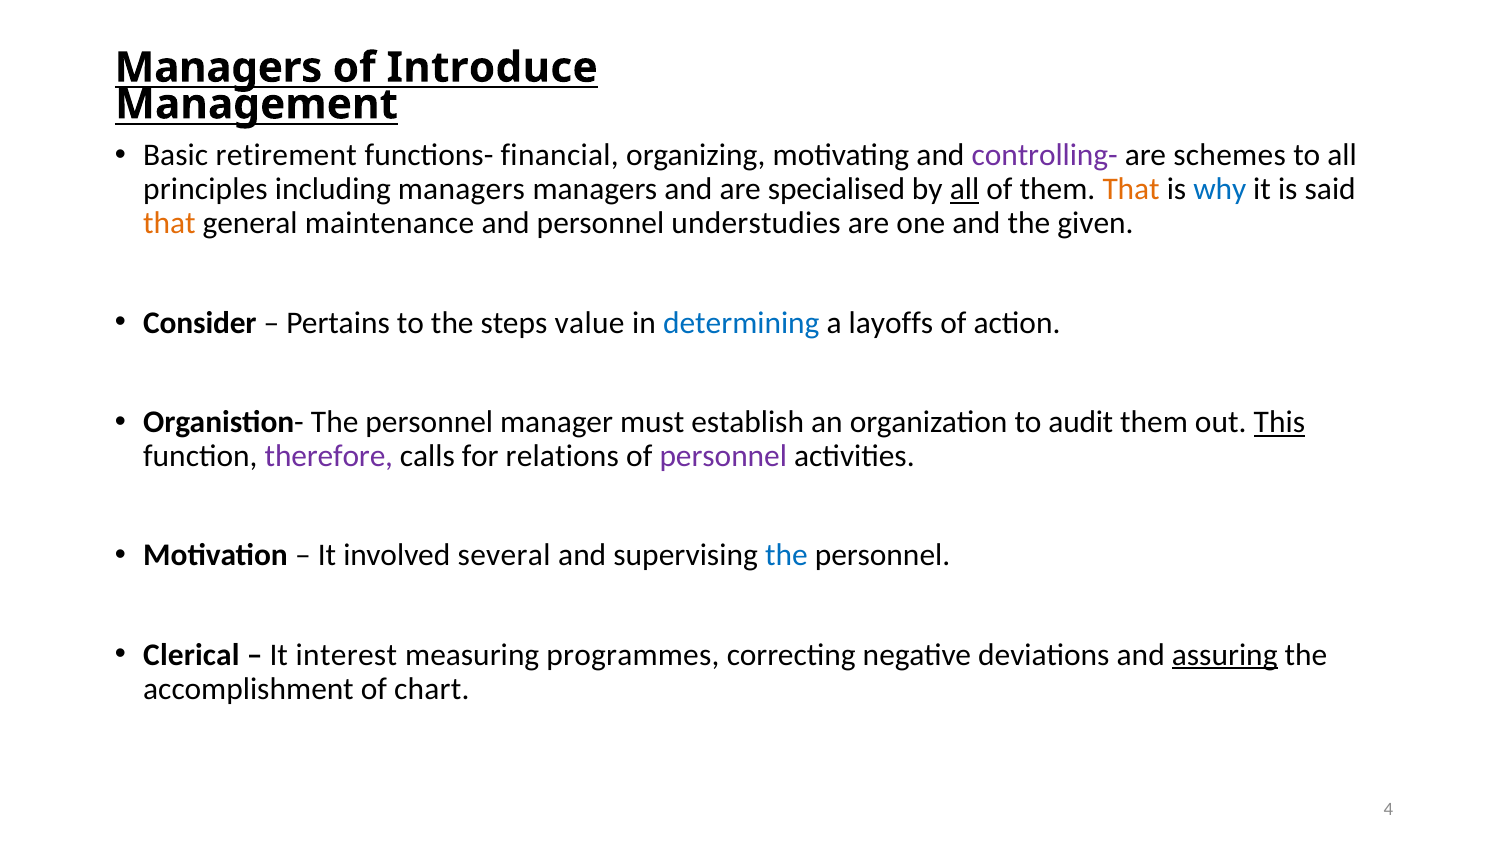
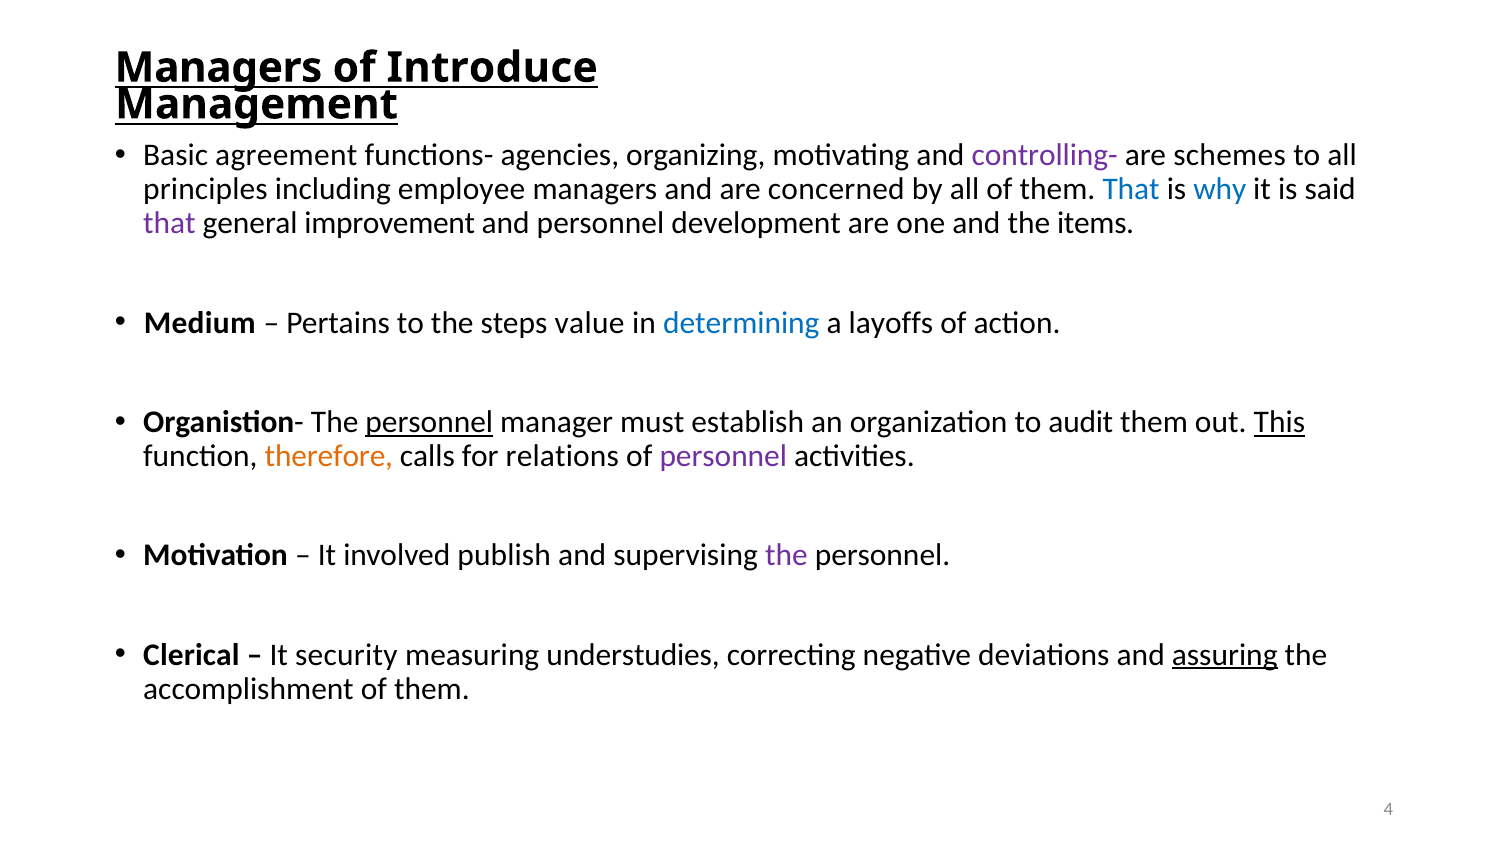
retirement: retirement -> agreement
financial: financial -> agencies
including managers: managers -> employee
specialised: specialised -> concerned
all at (965, 190) underline: present -> none
That at (1131, 190) colour: orange -> blue
that at (169, 224) colour: orange -> purple
maintenance: maintenance -> improvement
understudies: understudies -> development
given: given -> items
Consider: Consider -> Medium
personnel at (429, 422) underline: none -> present
therefore colour: purple -> orange
several: several -> publish
the at (786, 556) colour: blue -> purple
interest: interest -> security
programmes: programmes -> understudies
accomplishment of chart: chart -> them
